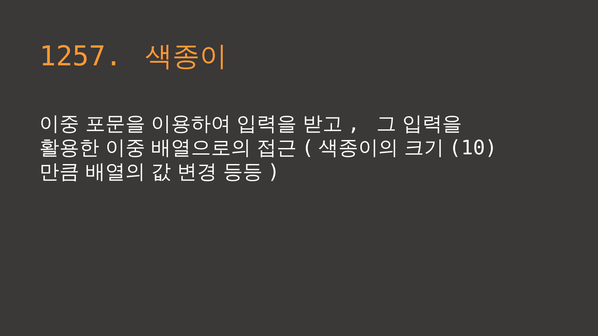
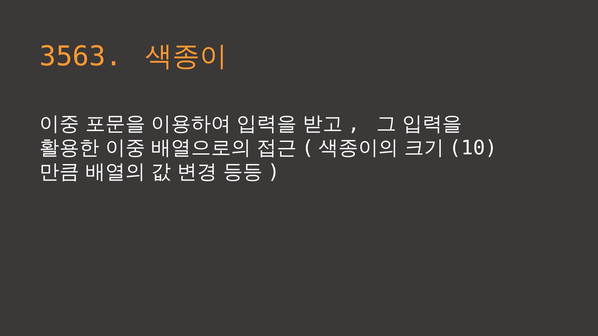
1257: 1257 -> 3563
